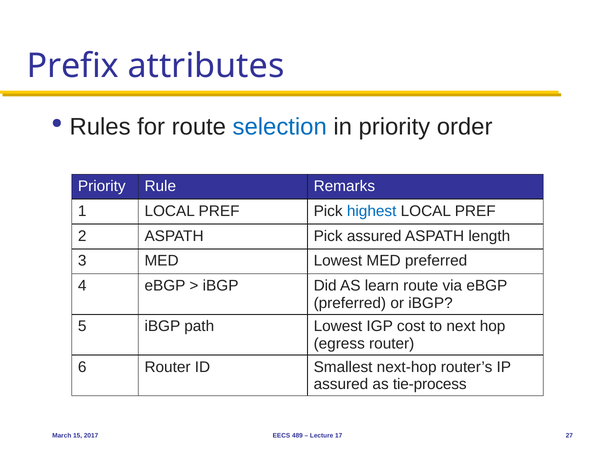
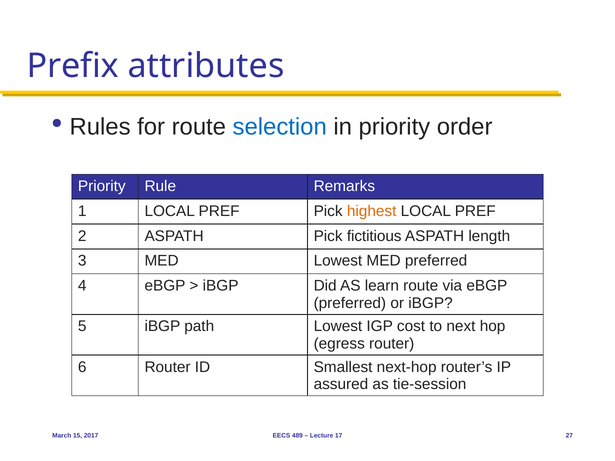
highest colour: blue -> orange
Pick assured: assured -> fictitious
tie-process: tie-process -> tie-session
